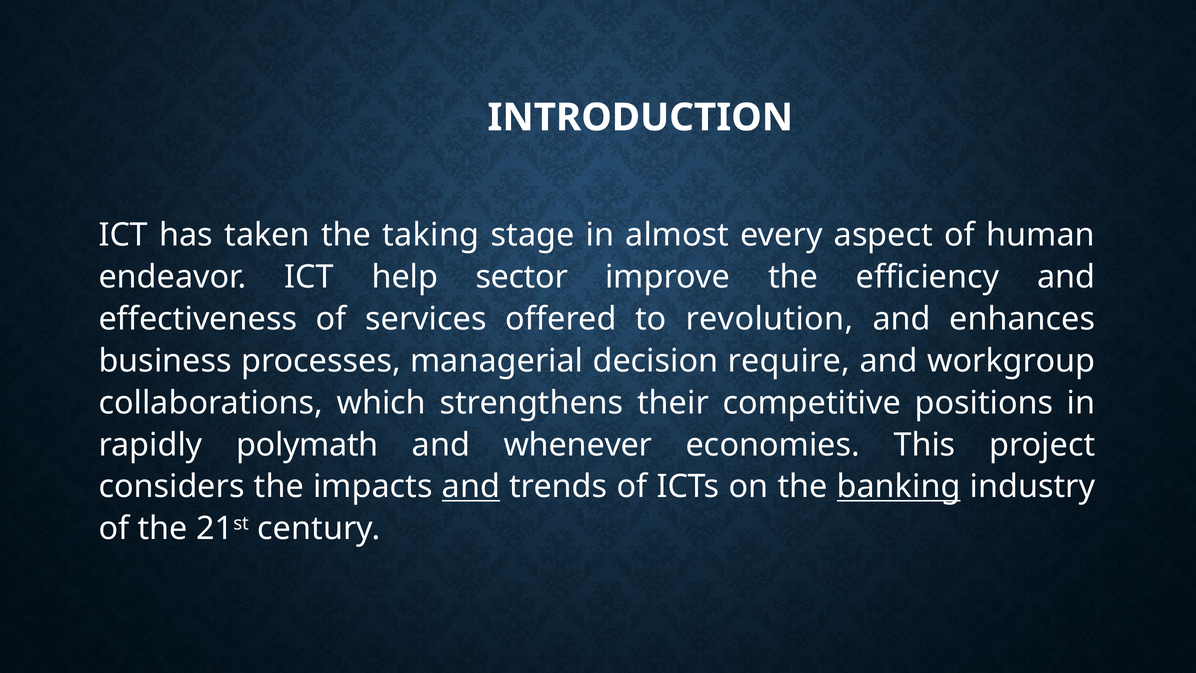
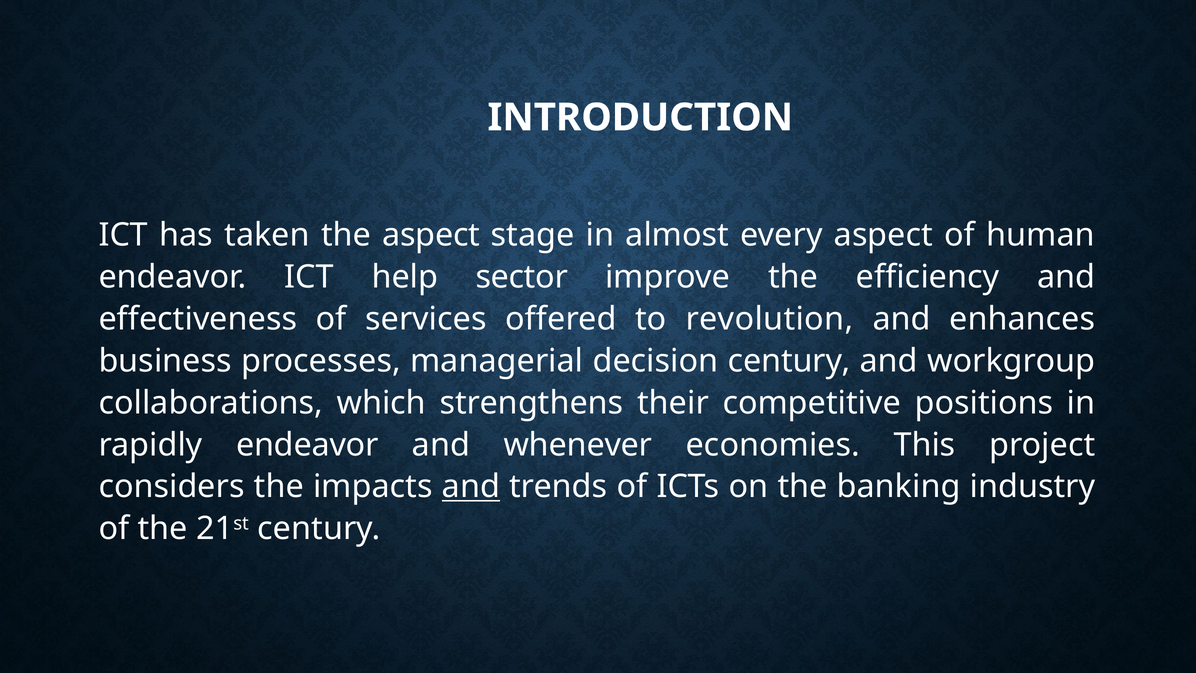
the taking: taking -> aspect
decision require: require -> century
rapidly polymath: polymath -> endeavor
banking underline: present -> none
